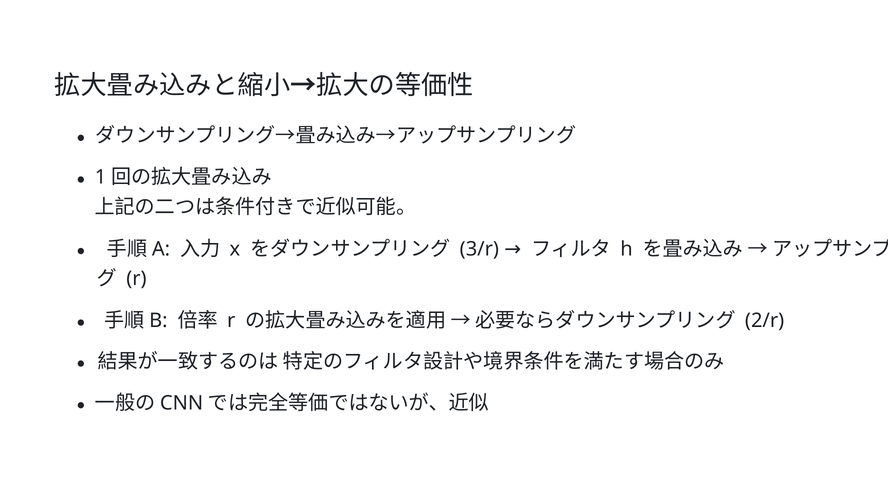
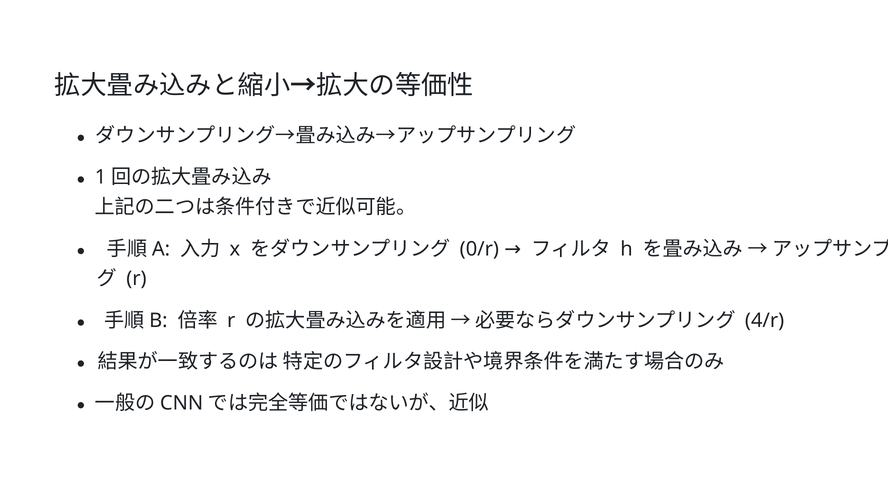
3/r: 3/r -> 0/r
2/r: 2/r -> 4/r
